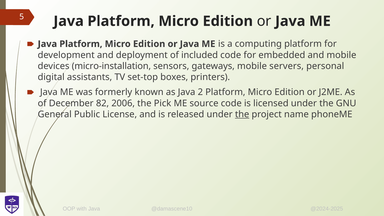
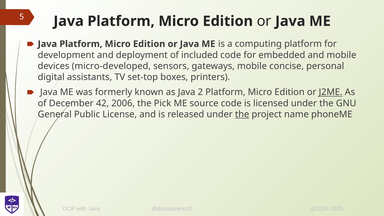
micro-installation: micro-installation -> micro-developed
servers: servers -> concise
J2ME underline: none -> present
82: 82 -> 42
